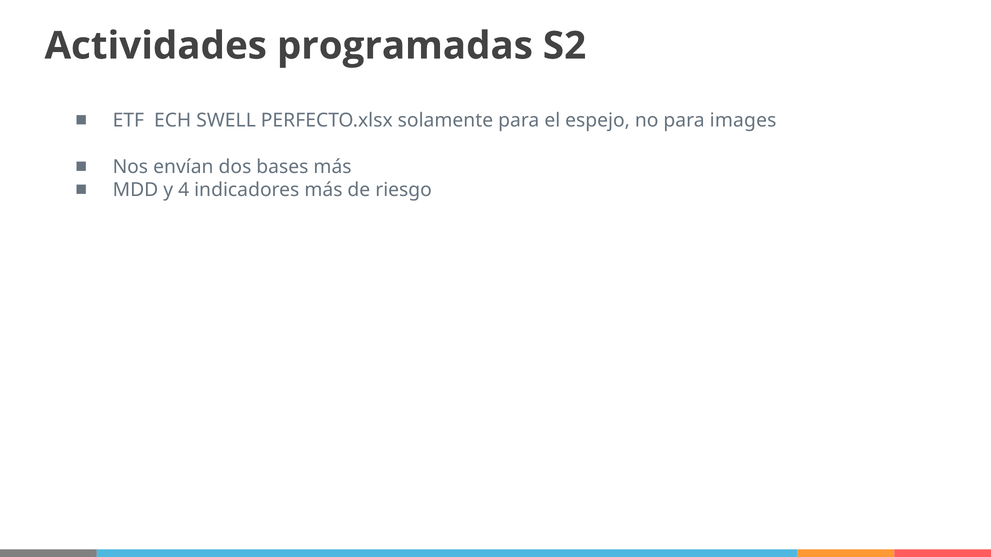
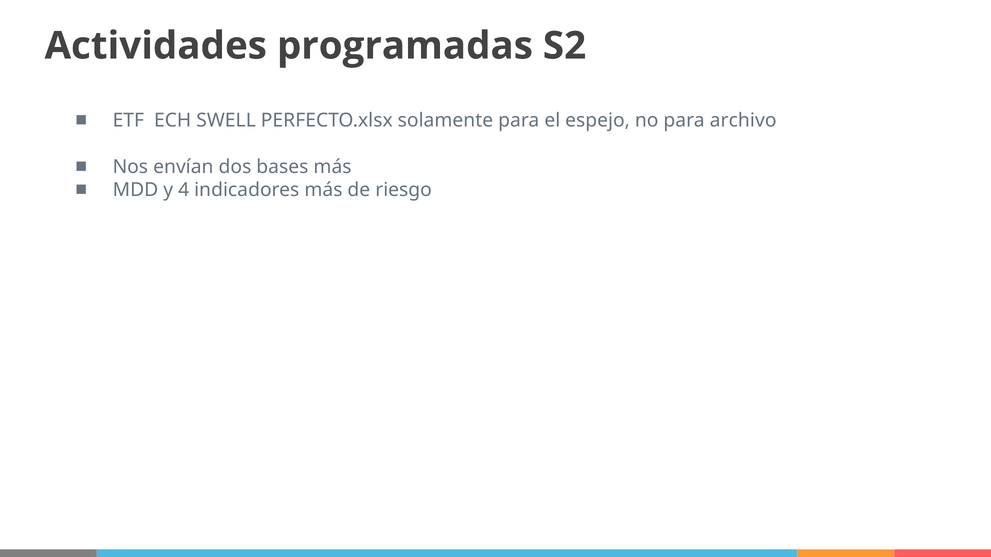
images: images -> archivo
